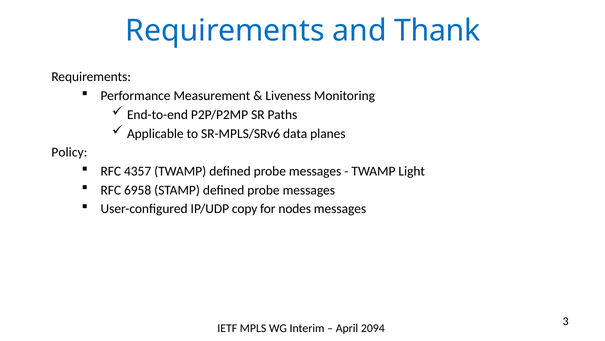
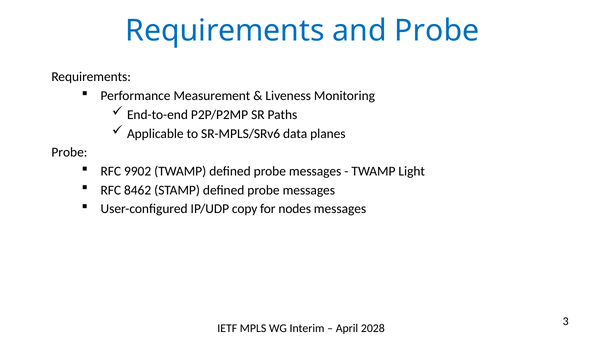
and Thank: Thank -> Probe
Policy at (69, 152): Policy -> Probe
4357: 4357 -> 9902
6958: 6958 -> 8462
2094: 2094 -> 2028
